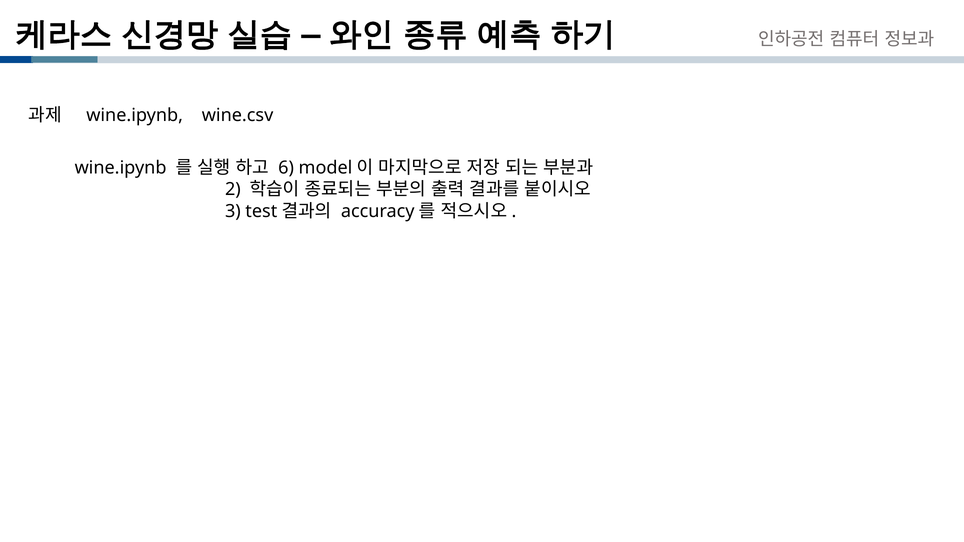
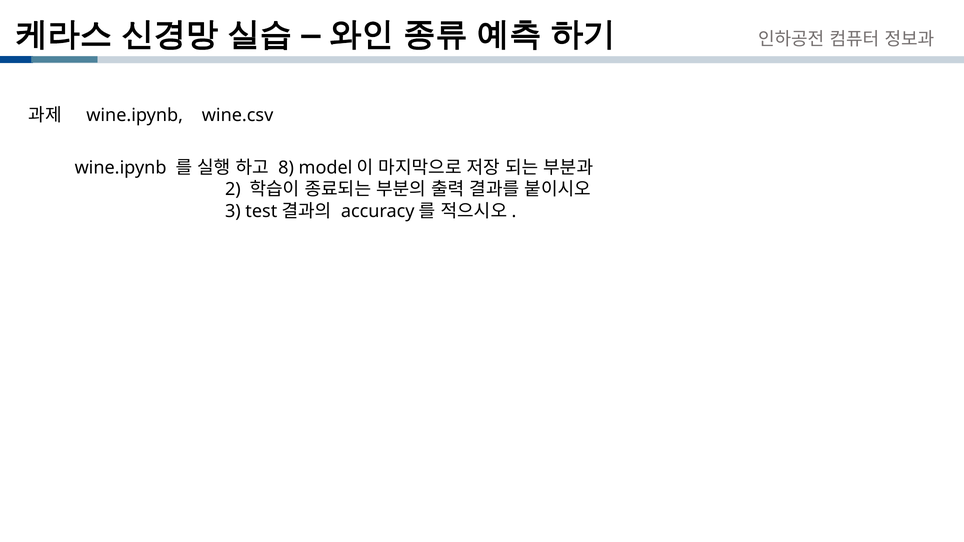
6: 6 -> 8
